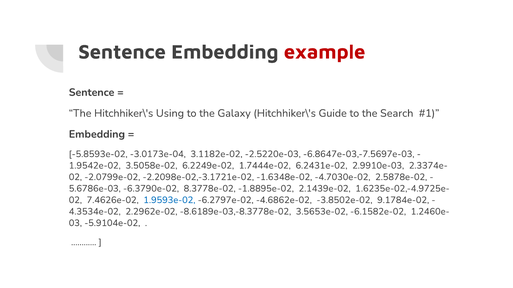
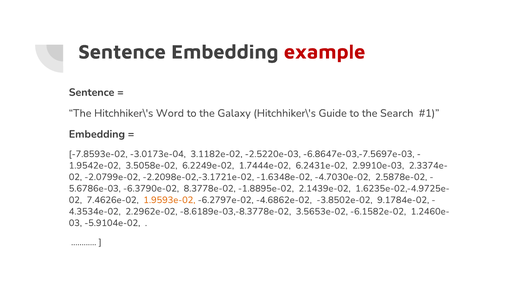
Using: Using -> Word
-5.8593e-02: -5.8593e-02 -> -7.8593e-02
1.9593e-02 colour: blue -> orange
